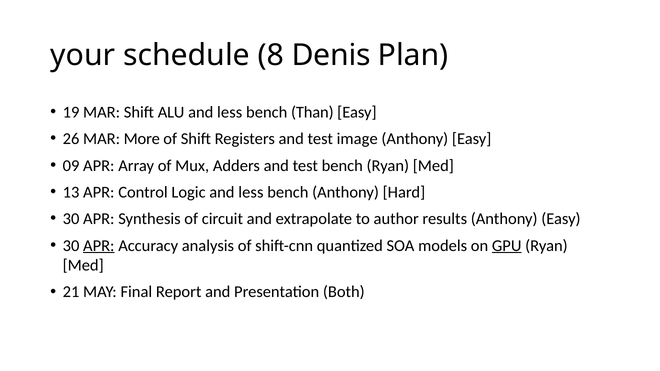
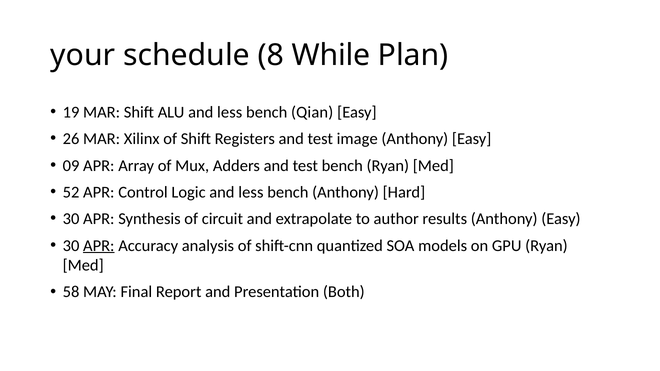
Denis: Denis -> While
Than: Than -> Qian
More: More -> Xilinx
13: 13 -> 52
GPU underline: present -> none
21: 21 -> 58
